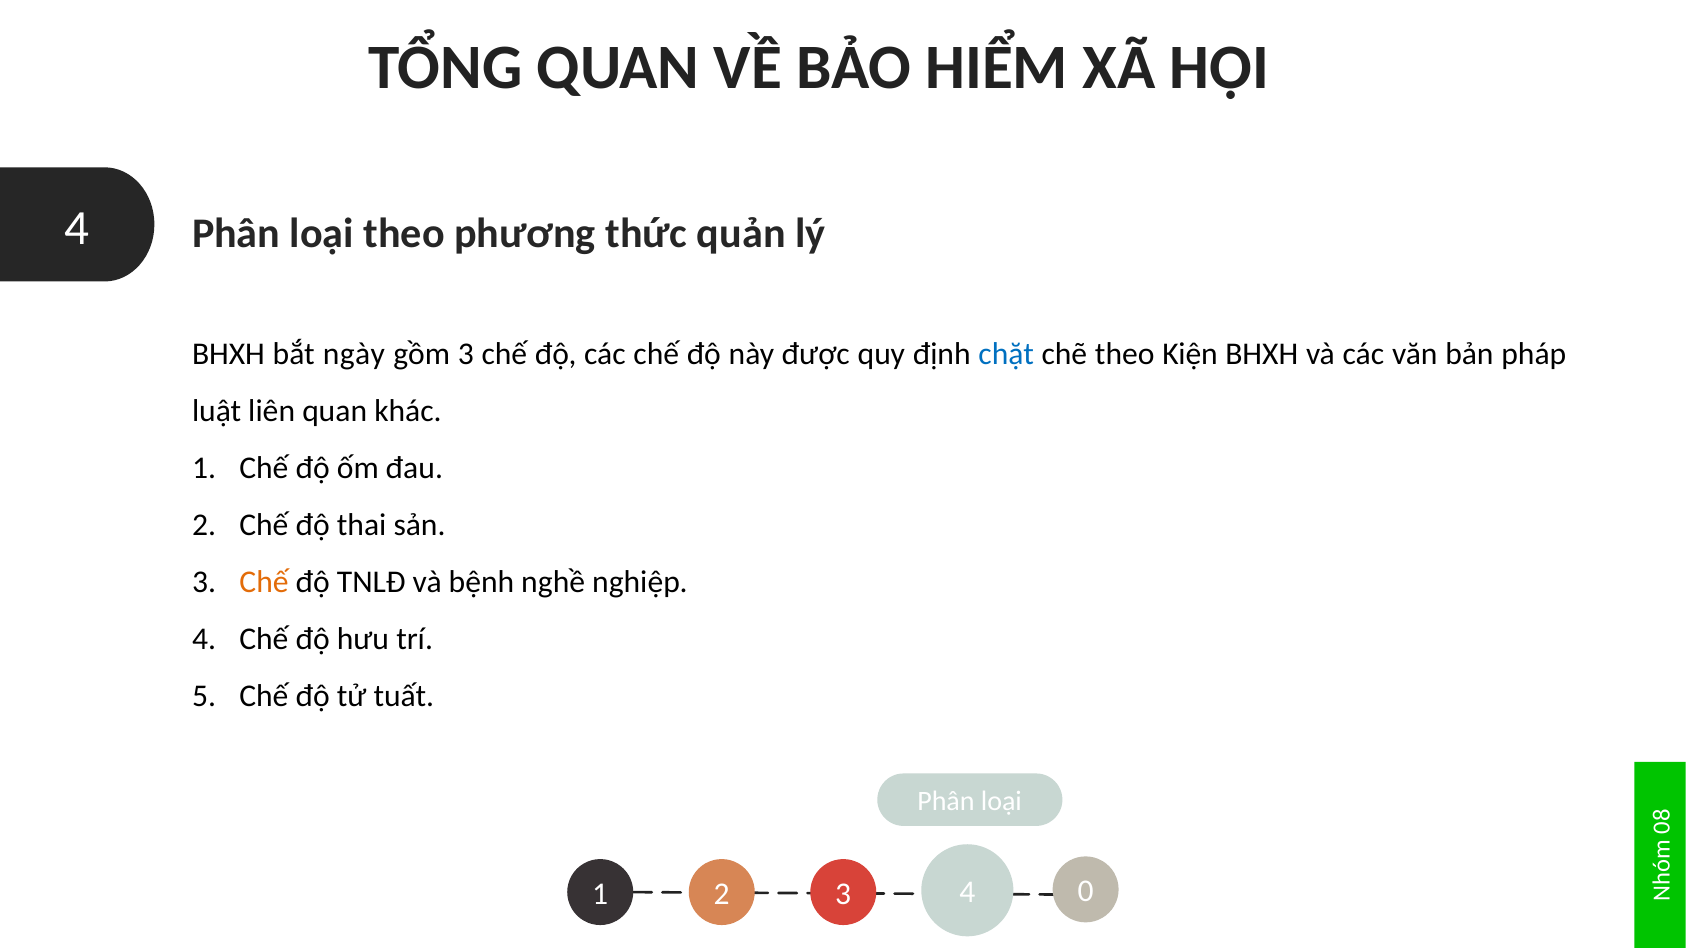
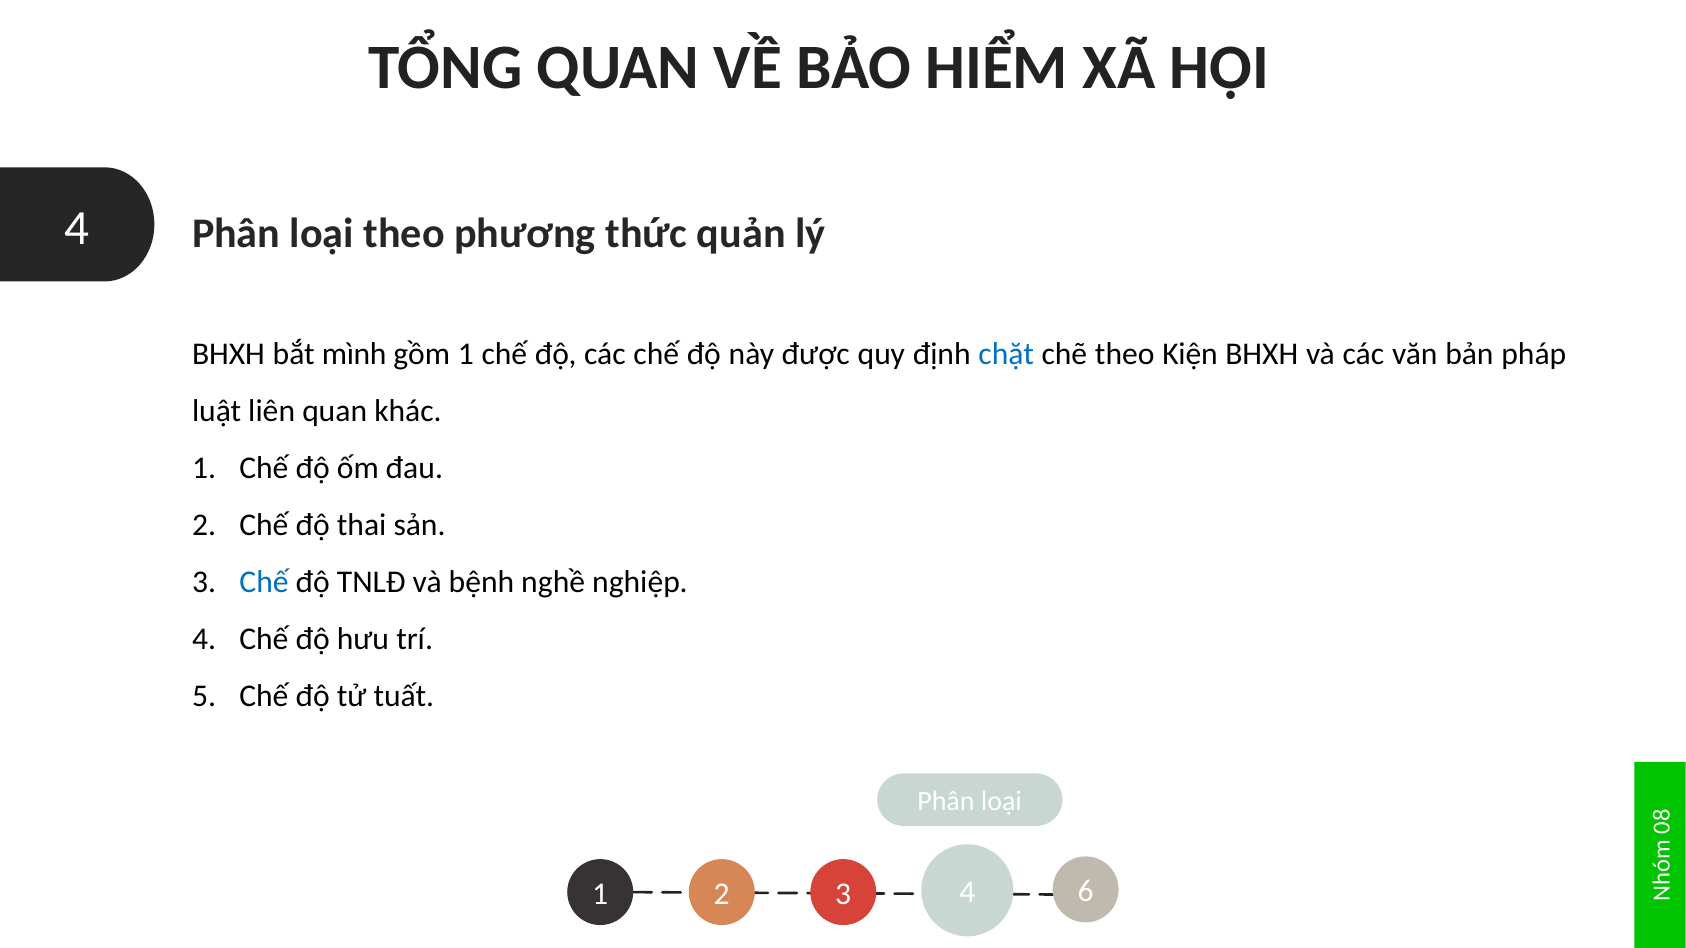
ngày: ngày -> mình
gồm 3: 3 -> 1
Chế at (264, 582) colour: orange -> blue
4 0: 0 -> 6
